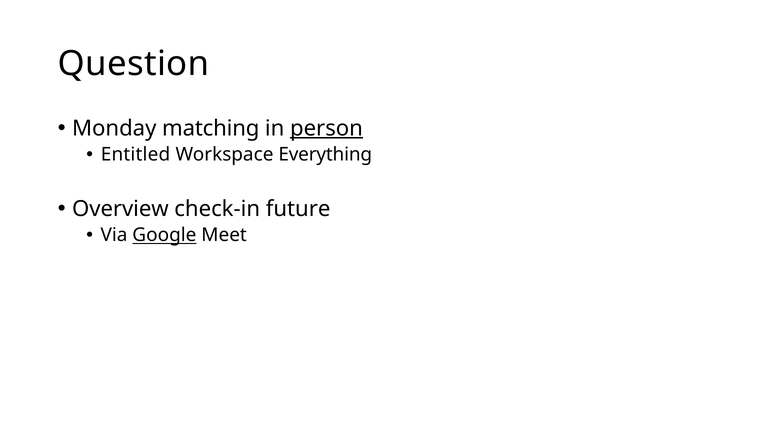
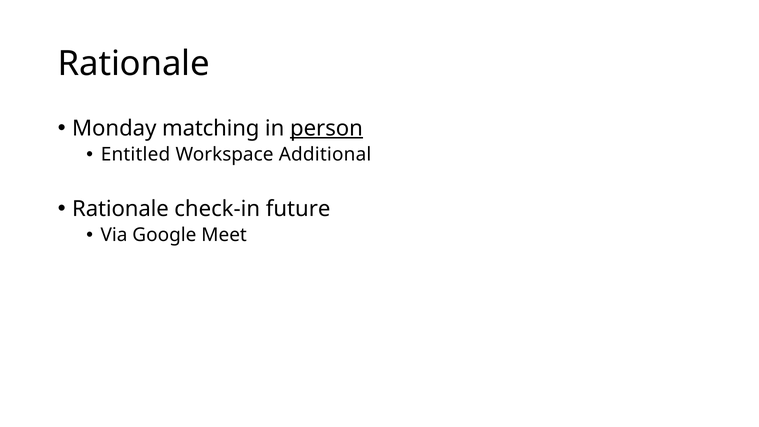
Question at (134, 64): Question -> Rationale
Everything: Everything -> Additional
Overview at (120, 209): Overview -> Rationale
Google underline: present -> none
